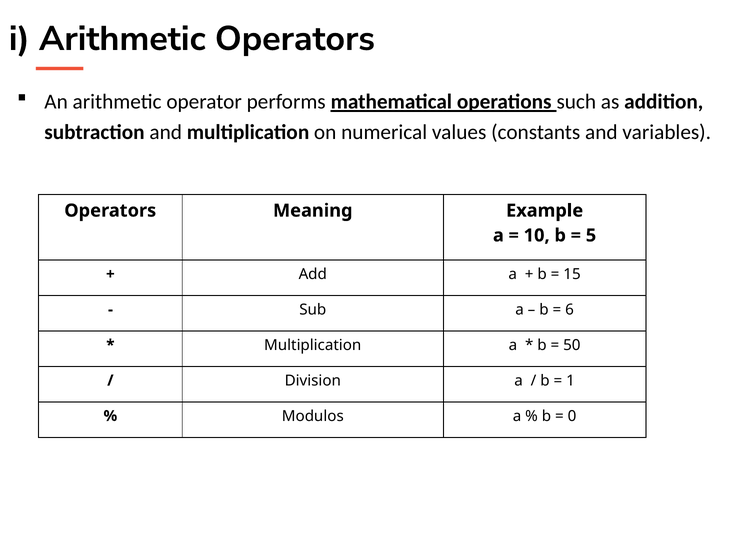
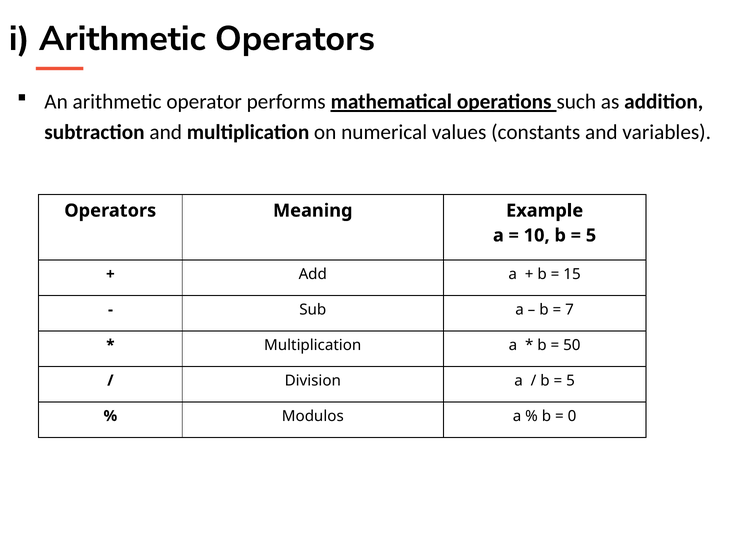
6: 6 -> 7
1 at (570, 380): 1 -> 5
